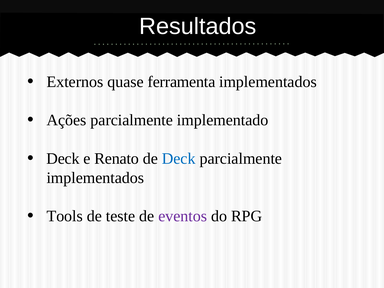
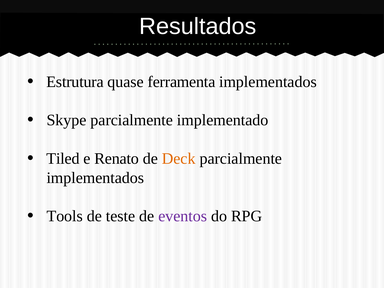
Externos: Externos -> Estrutura
Ações: Ações -> Skype
Deck at (63, 159): Deck -> Tiled
Deck at (179, 159) colour: blue -> orange
